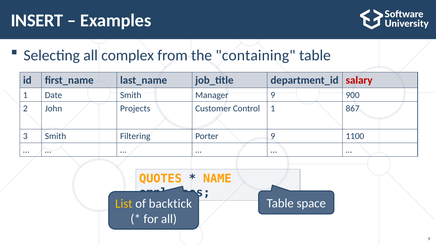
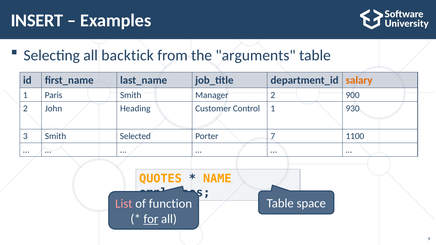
complex: complex -> backtick
containing: containing -> arguments
salary colour: red -> orange
Date: Date -> Paris
Manager 9: 9 -> 2
Projects: Projects -> Heading
867: 867 -> 930
Filtering: Filtering -> Selected
Porter 9: 9 -> 7
List colour: yellow -> pink
backtick: backtick -> function
for underline: none -> present
